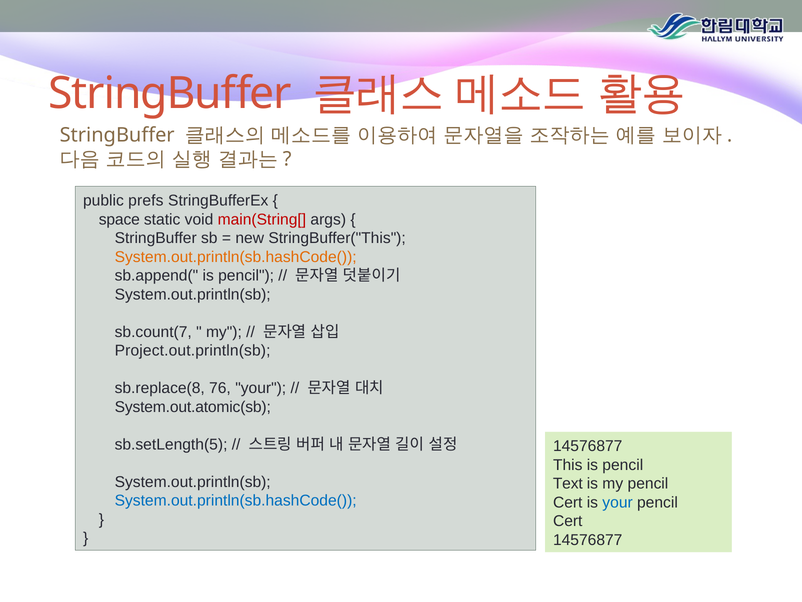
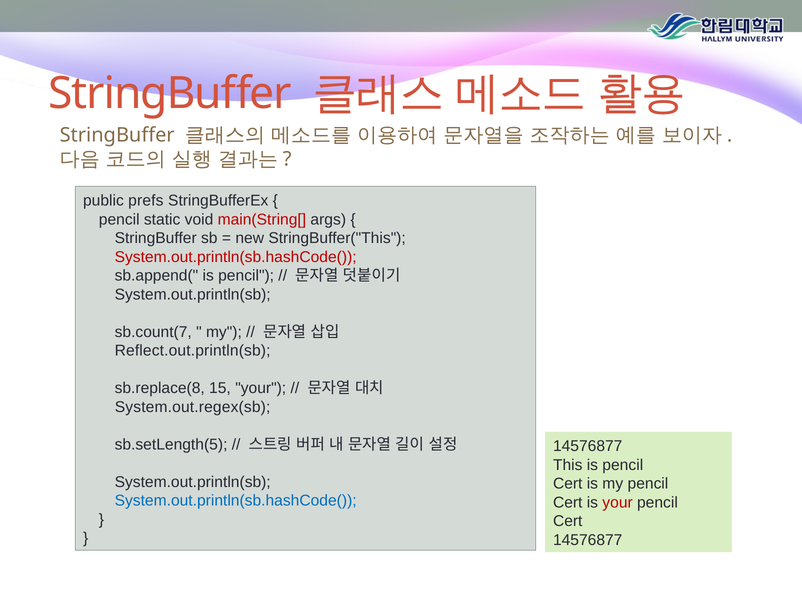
space at (119, 219): space -> pencil
System.out.println(sb.hashCode( at (236, 257) colour: orange -> red
Project.out.println(sb: Project.out.println(sb -> Reflect.out.println(sb
76: 76 -> 15
System.out.atomic(sb: System.out.atomic(sb -> System.out.regex(sb
Text at (568, 483): Text -> Cert
your at (618, 502) colour: blue -> red
